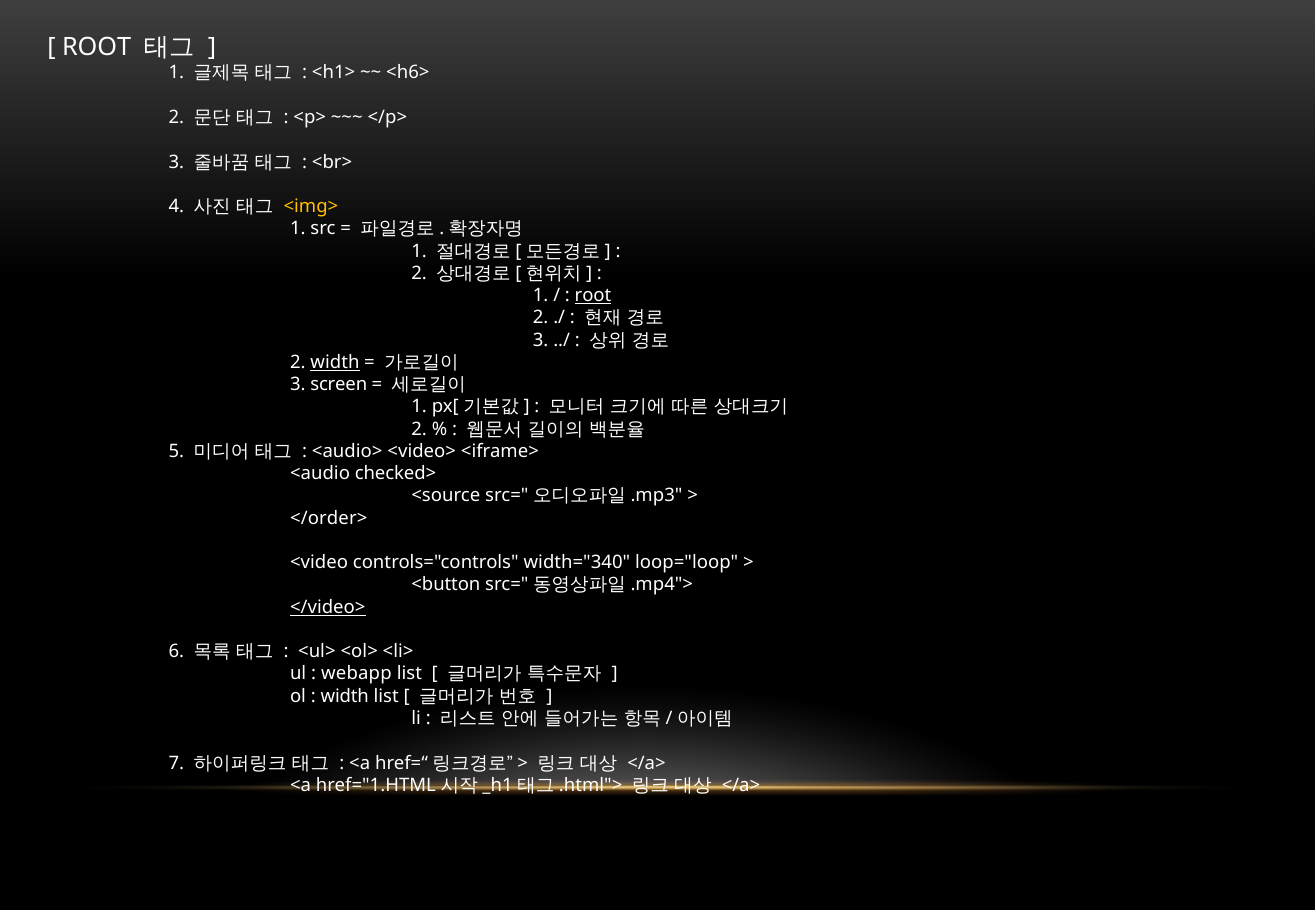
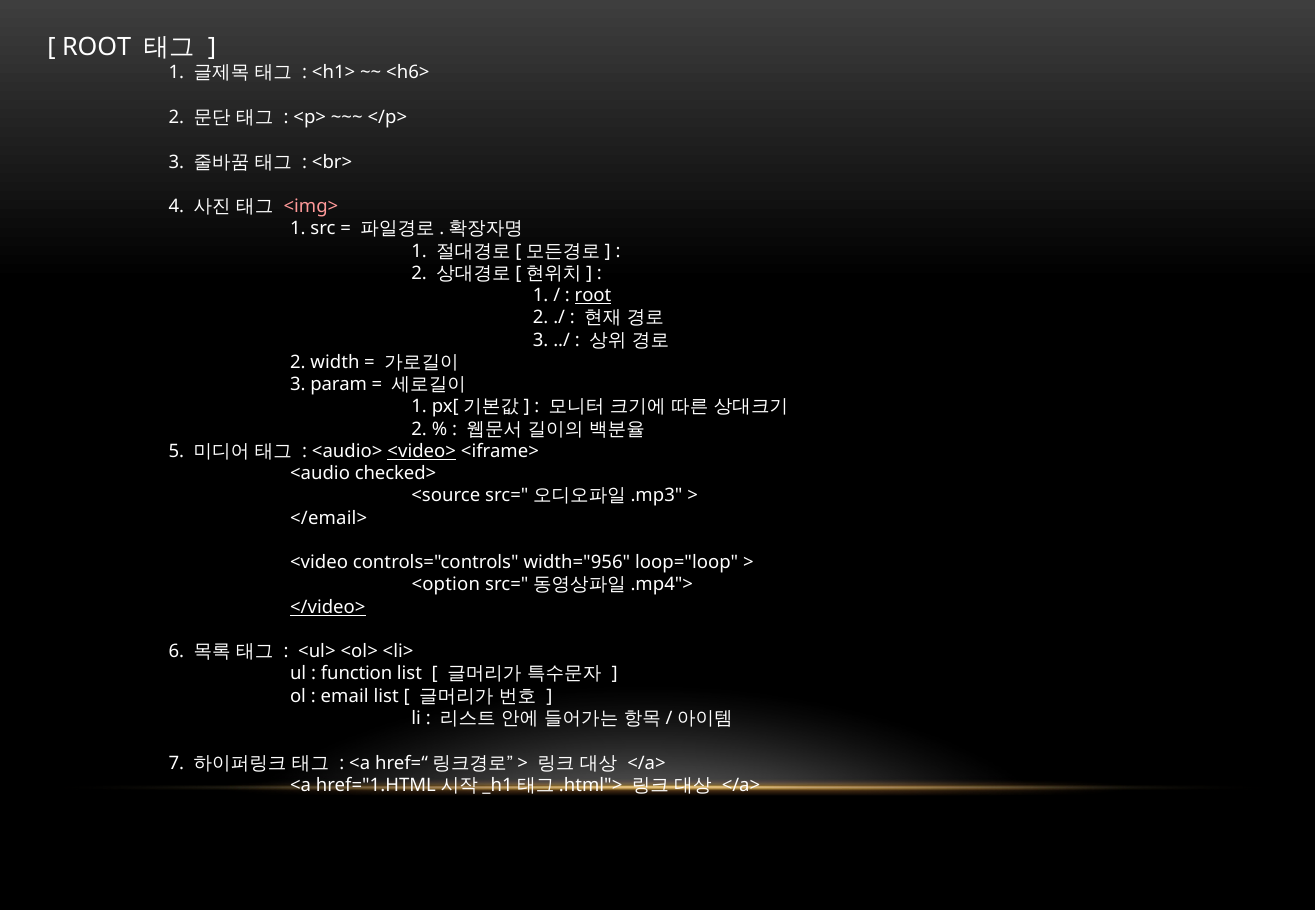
<img> colour: yellow -> pink
width at (335, 362) underline: present -> none
screen: screen -> param
<video> underline: none -> present
</order>: </order> -> </email>
width="340: width="340 -> width="956
<button: <button -> <option
webapp: webapp -> function
width at (345, 696): width -> email
